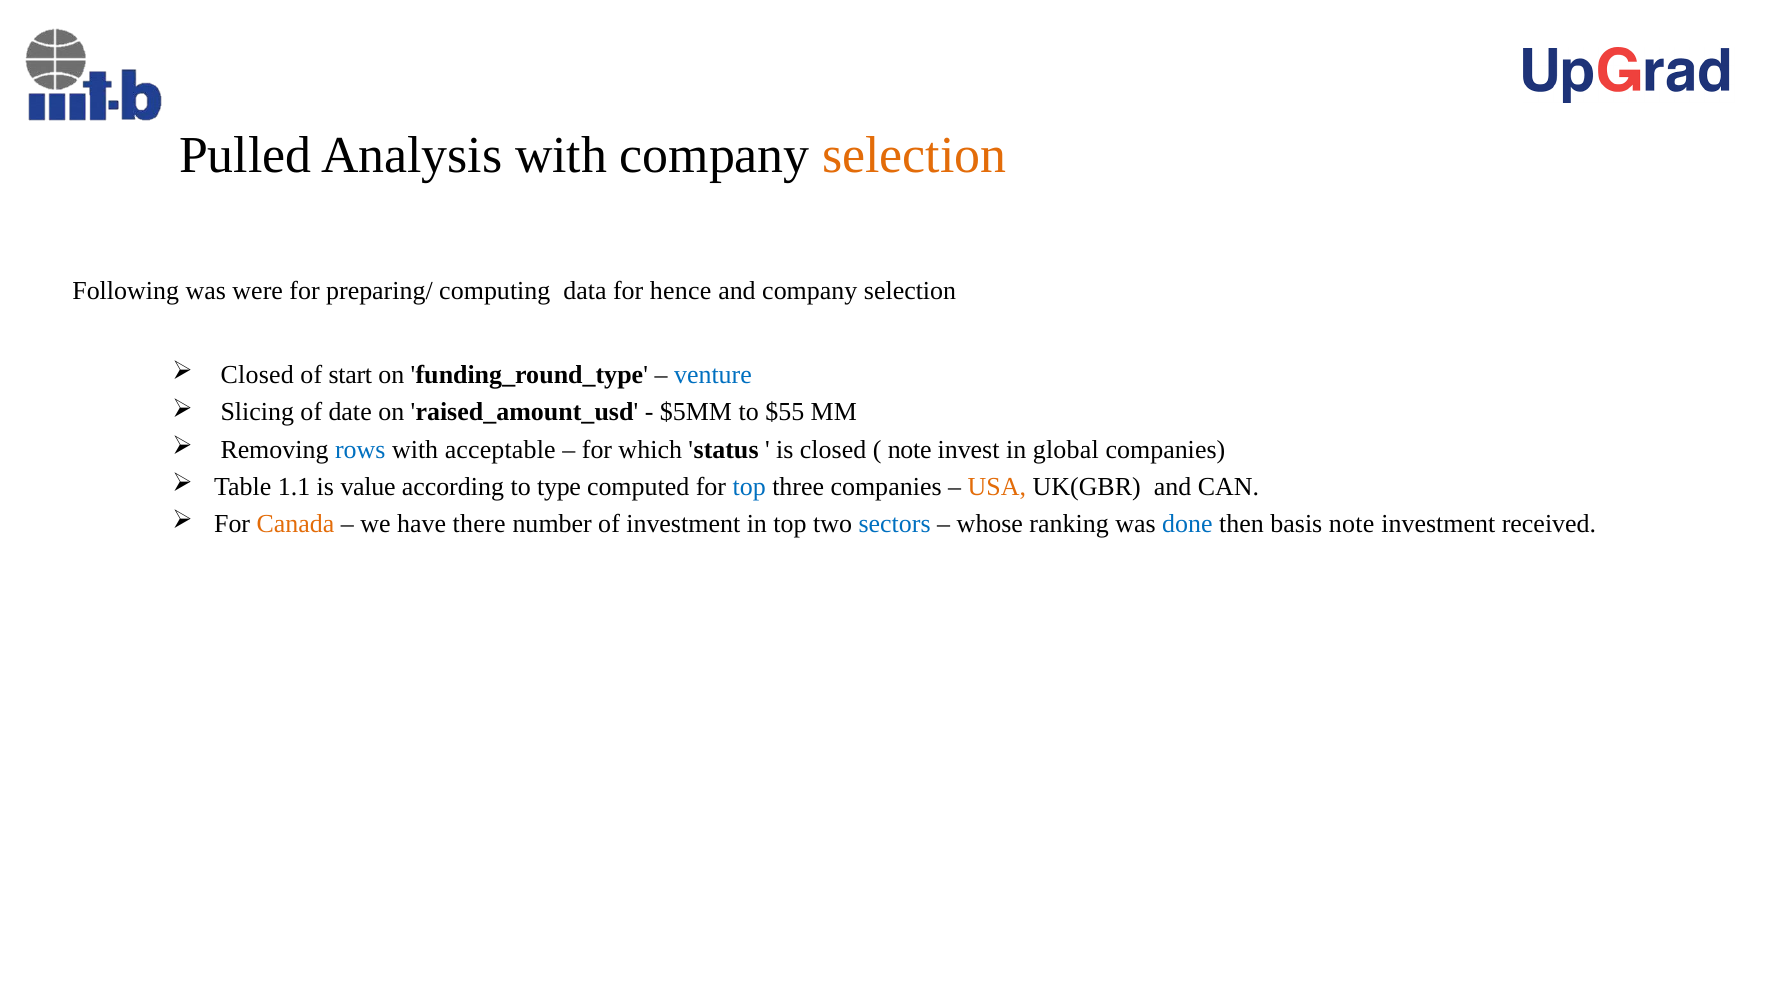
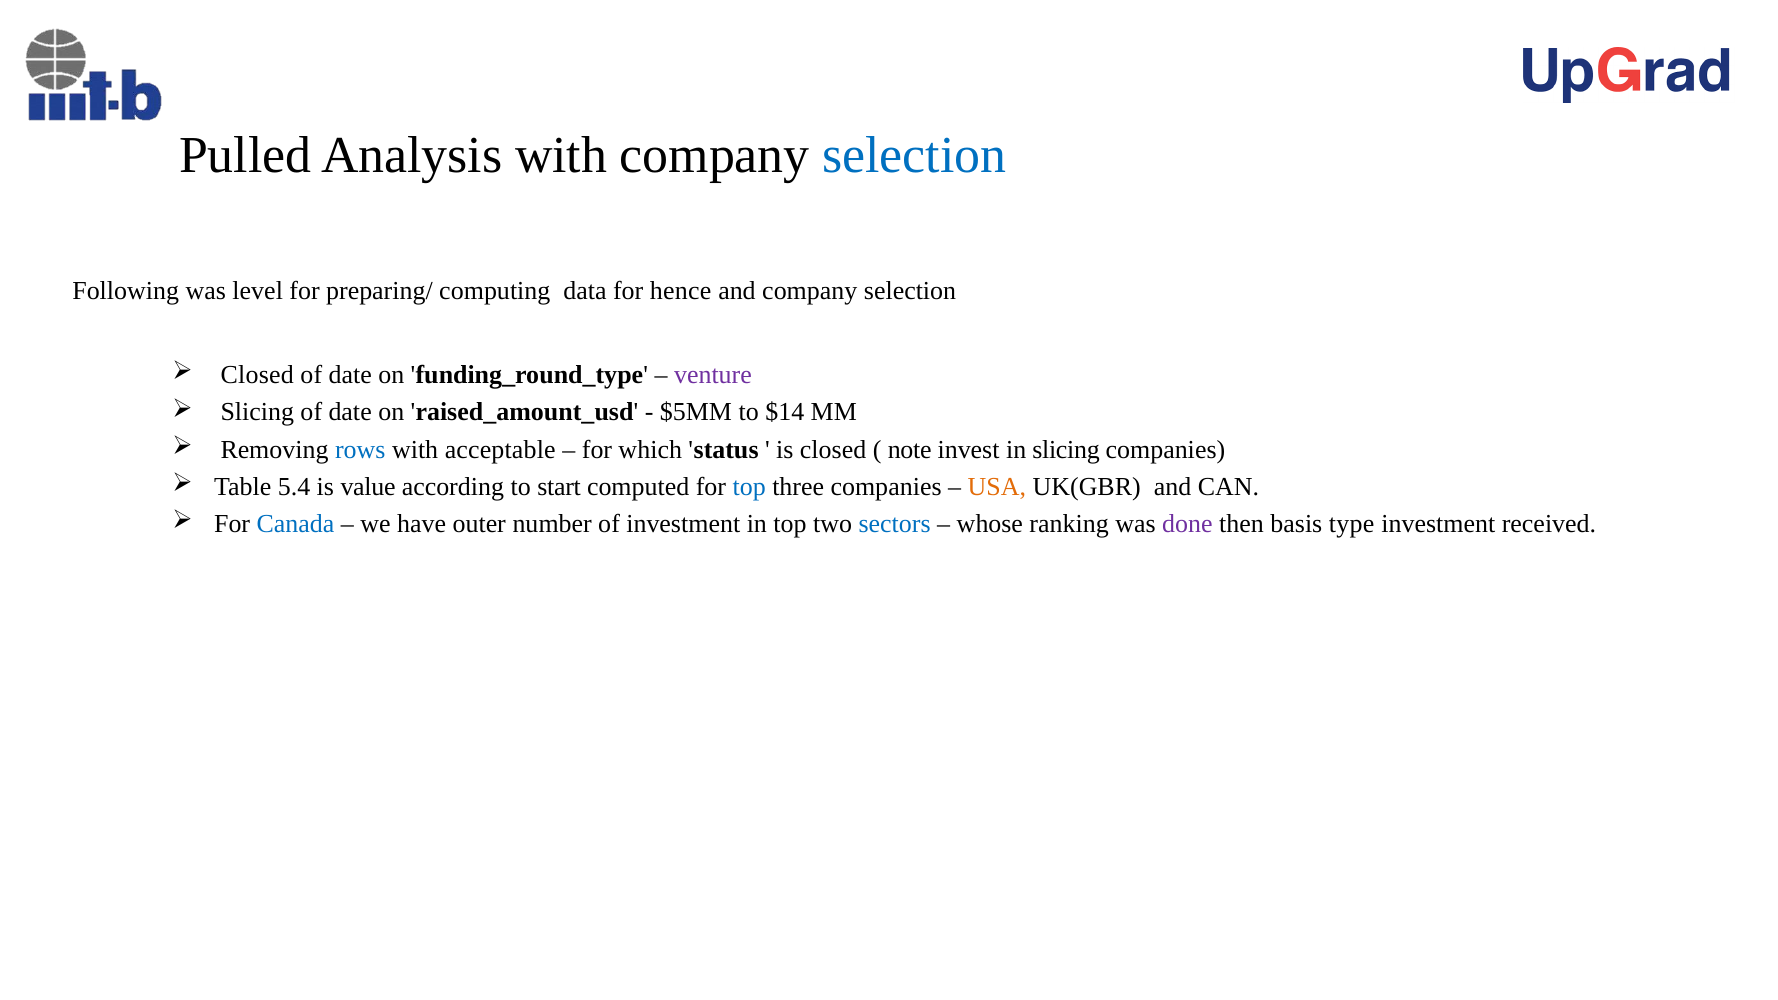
selection at (914, 155) colour: orange -> blue
were: were -> level
start at (350, 375): start -> date
venture colour: blue -> purple
$55: $55 -> $14
in global: global -> slicing
1.1: 1.1 -> 5.4
type: type -> start
Canada colour: orange -> blue
there: there -> outer
done colour: blue -> purple
basis note: note -> type
